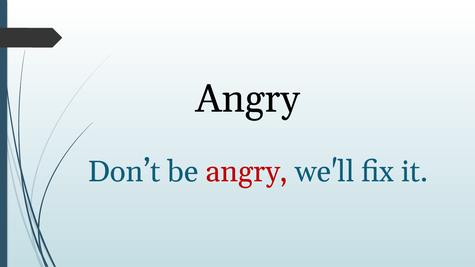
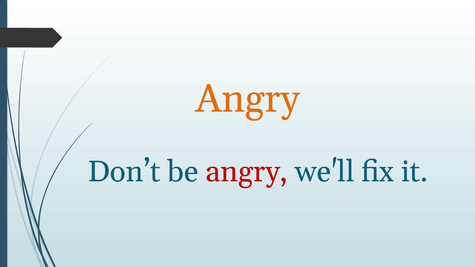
Angry at (248, 99) colour: black -> orange
